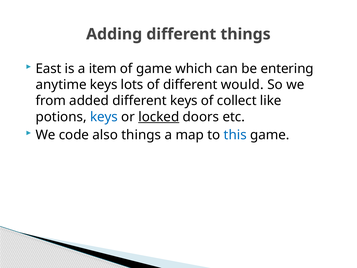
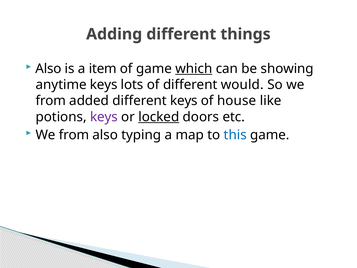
East at (48, 69): East -> Also
which underline: none -> present
entering: entering -> showing
collect: collect -> house
keys at (104, 117) colour: blue -> purple
code at (74, 135): code -> from
also things: things -> typing
